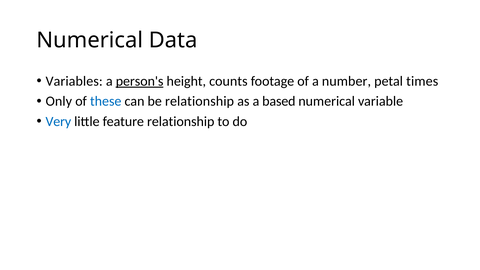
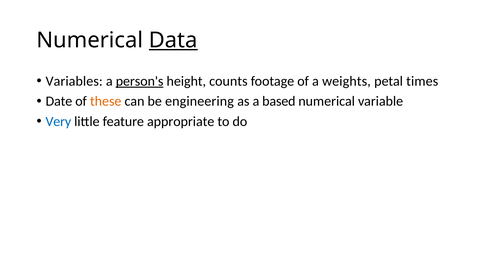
Data underline: none -> present
number: number -> weights
Only: Only -> Date
these colour: blue -> orange
be relationship: relationship -> engineering
feature relationship: relationship -> appropriate
